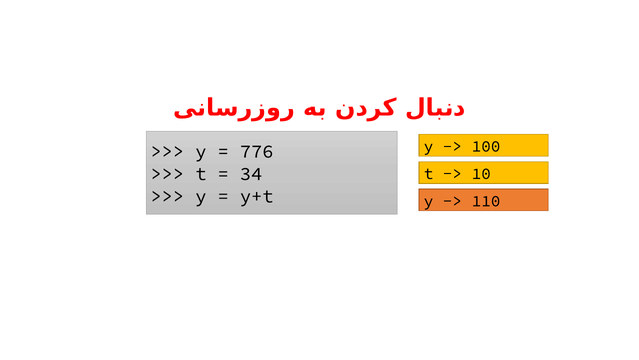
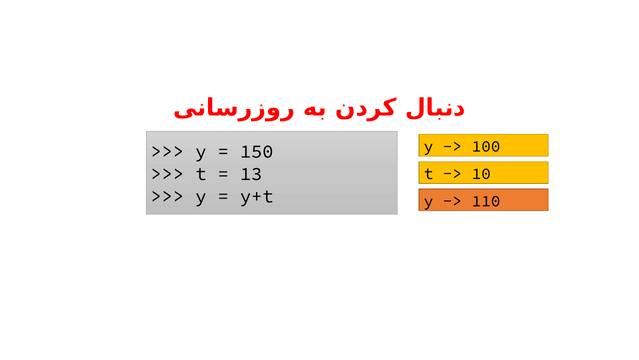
776: 776 -> 150
34: 34 -> 13
